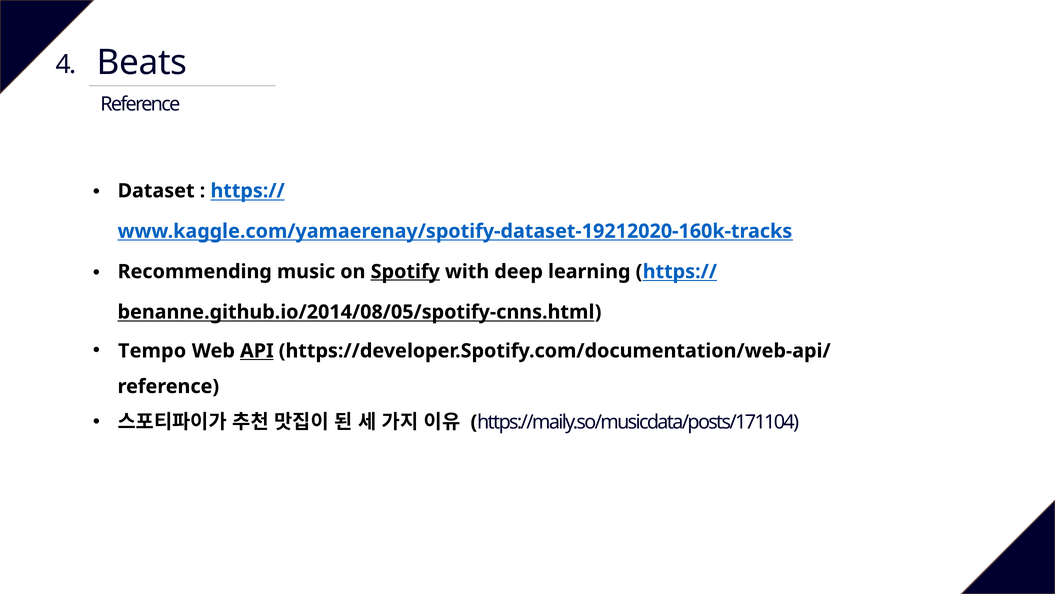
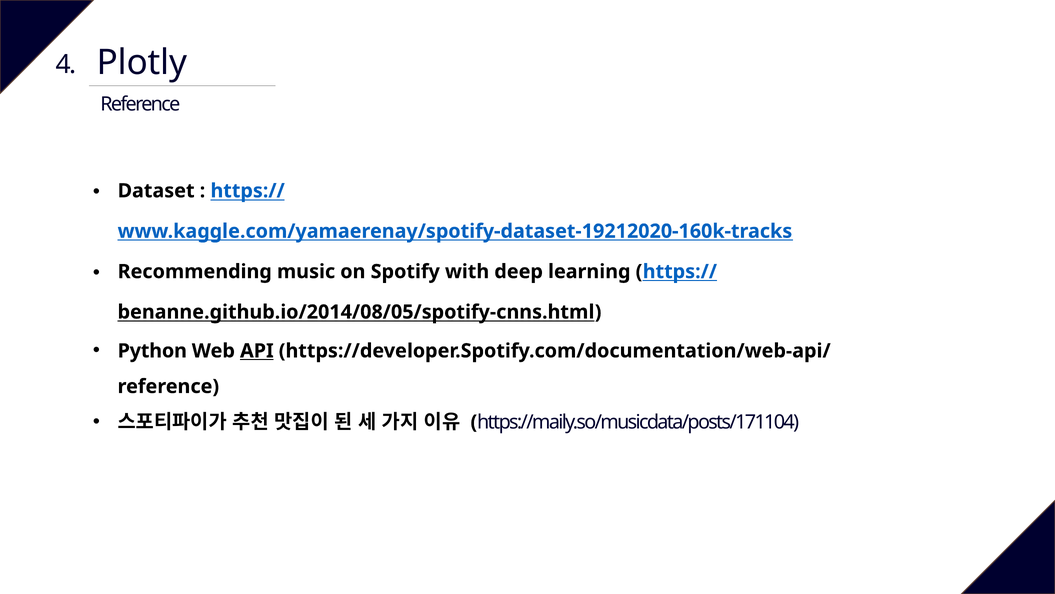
Beats: Beats -> Plotly
Spotify underline: present -> none
Tempo: Tempo -> Python
